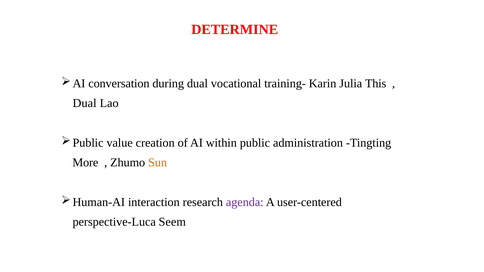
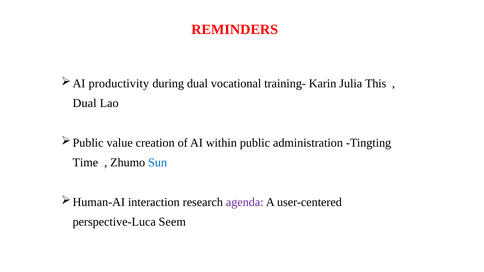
DETERMINE: DETERMINE -> REMINDERS
conversation: conversation -> productivity
More: More -> Time
Sun colour: orange -> blue
